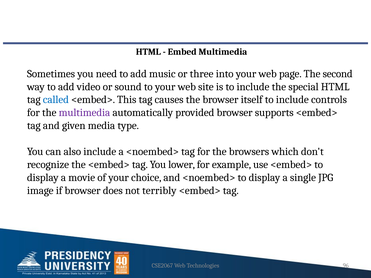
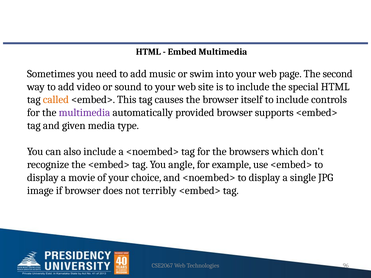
three: three -> swim
called colour: blue -> orange
lower: lower -> angle
